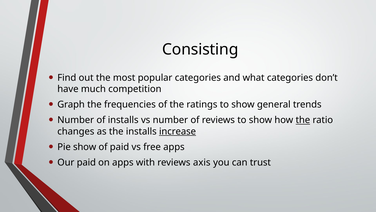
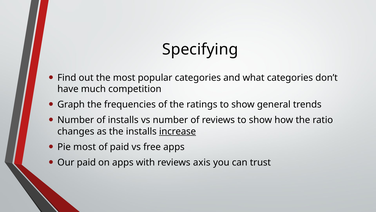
Consisting: Consisting -> Specifying
the at (303, 120) underline: present -> none
Pie show: show -> most
